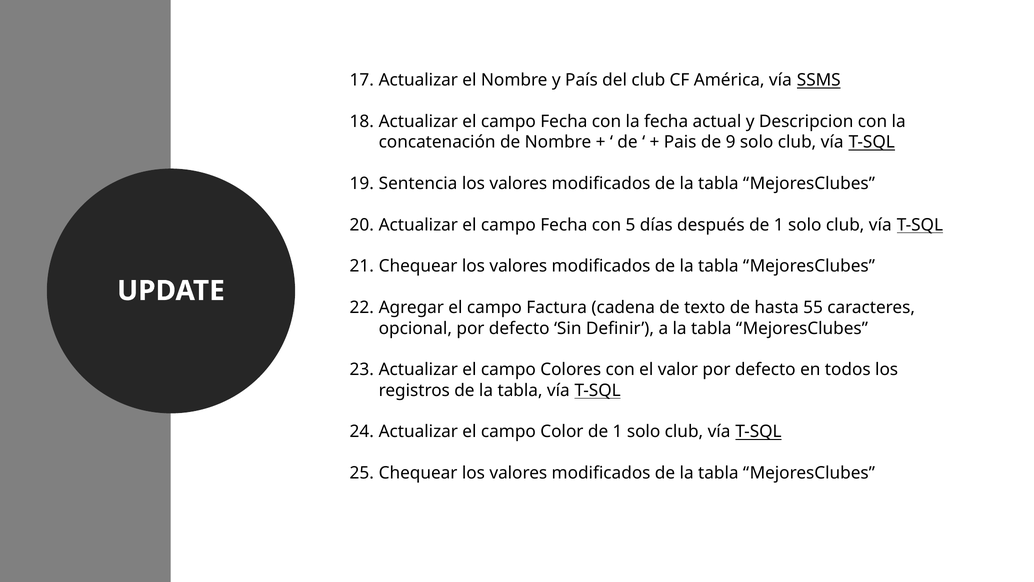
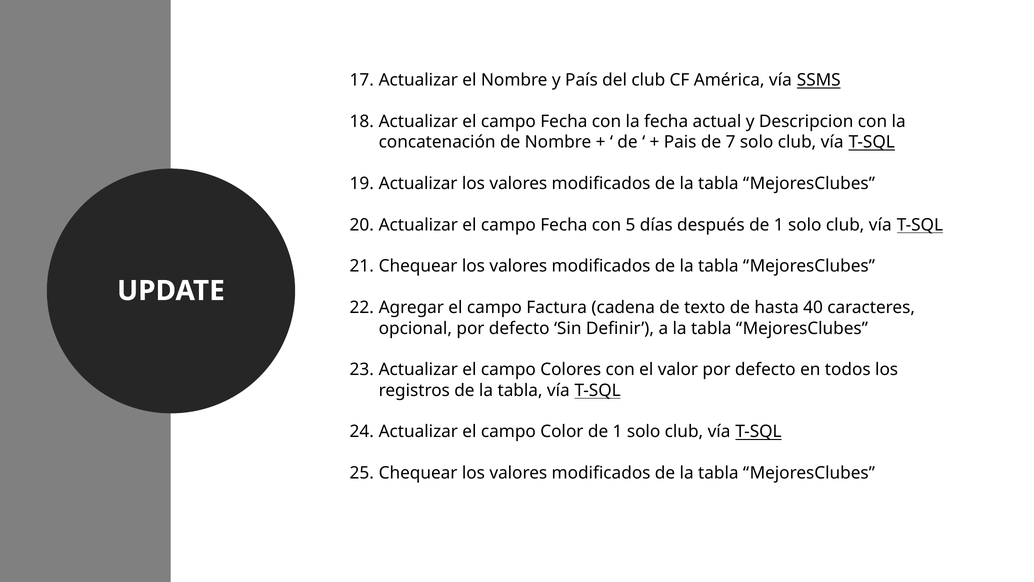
9: 9 -> 7
Sentencia at (418, 183): Sentencia -> Actualizar
55: 55 -> 40
